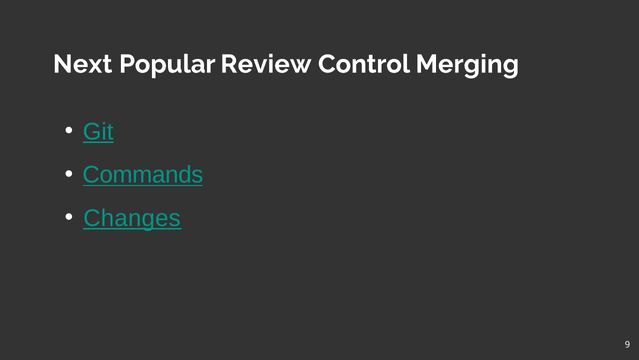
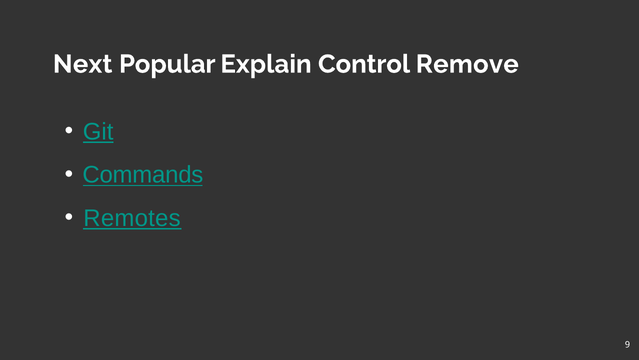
Review: Review -> Explain
Merging: Merging -> Remove
Changes: Changes -> Remotes
